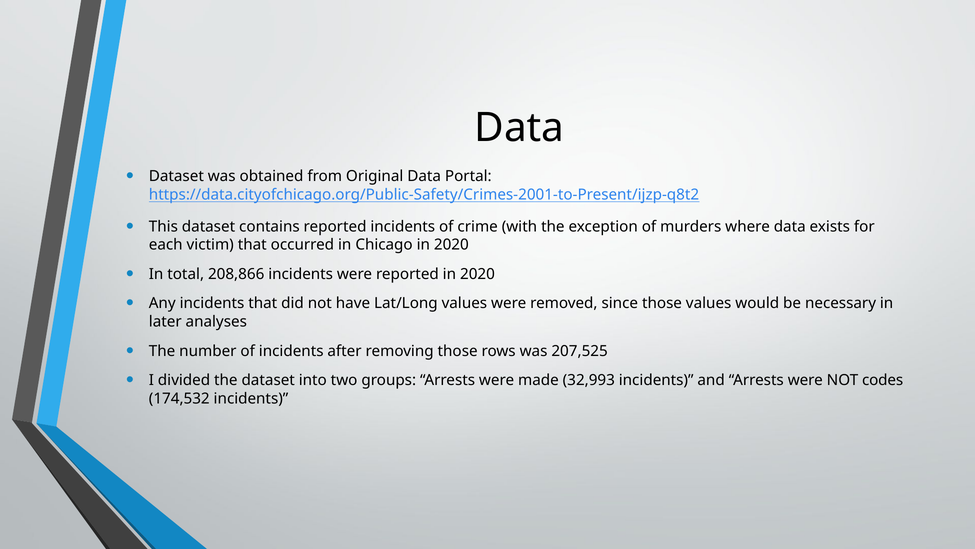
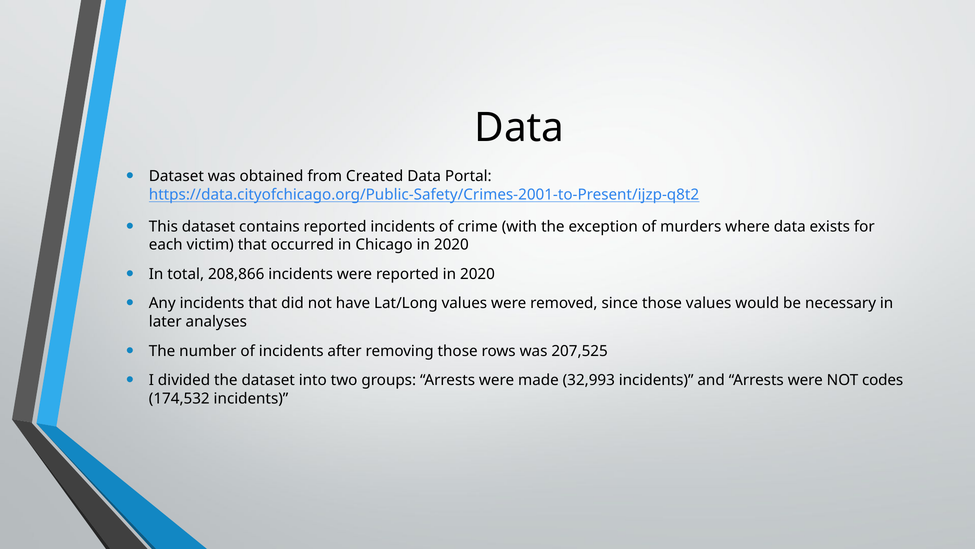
Original: Original -> Created
